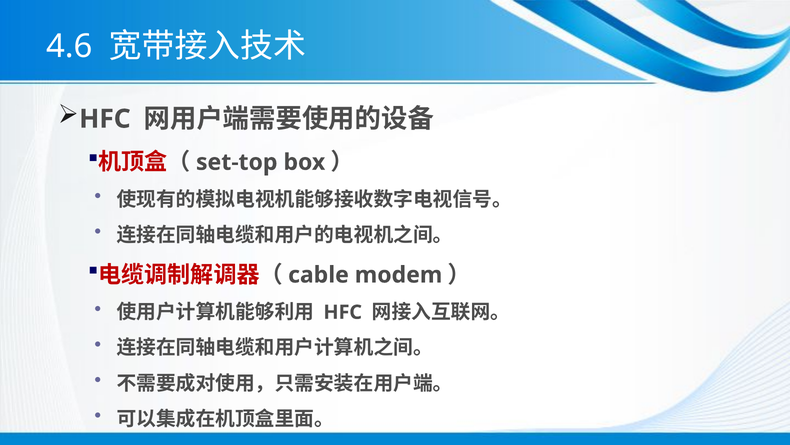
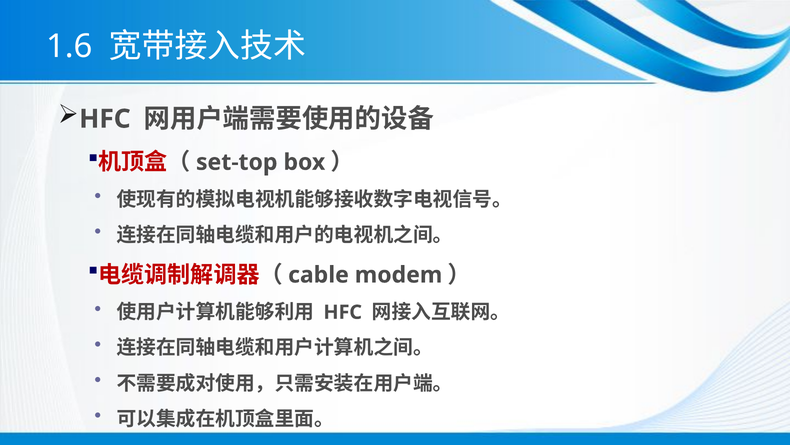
4.6: 4.6 -> 1.6
